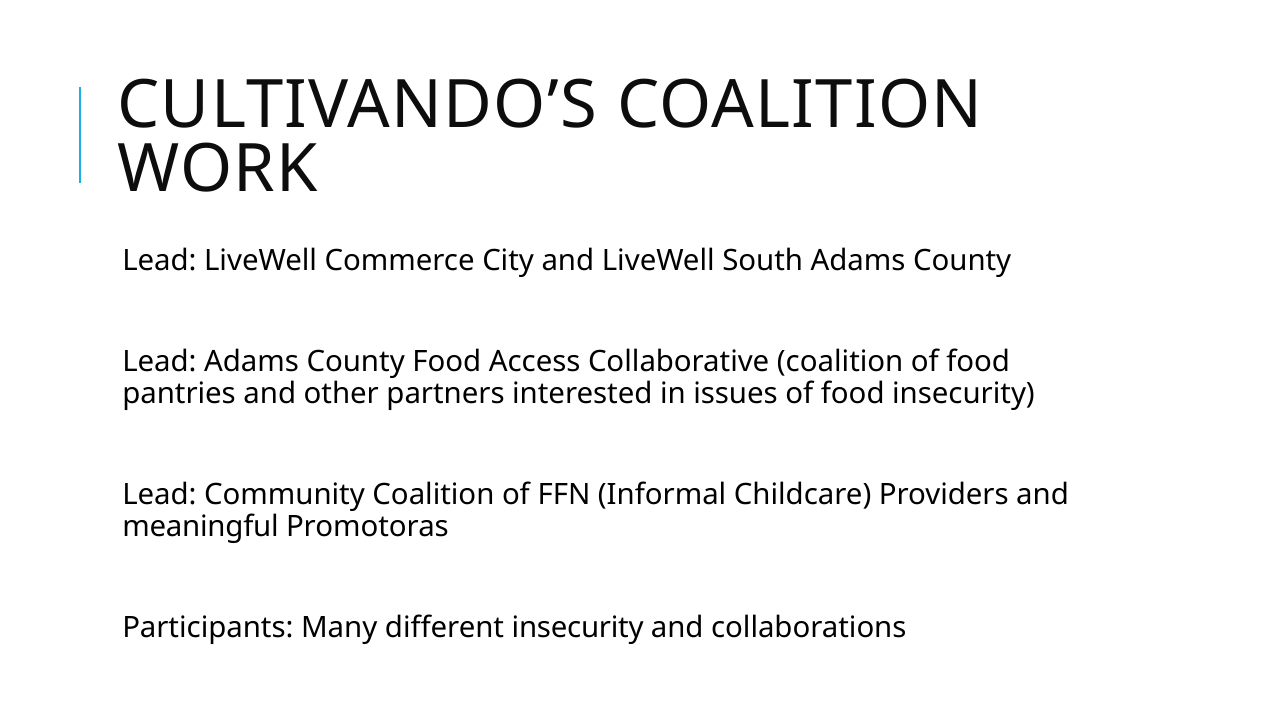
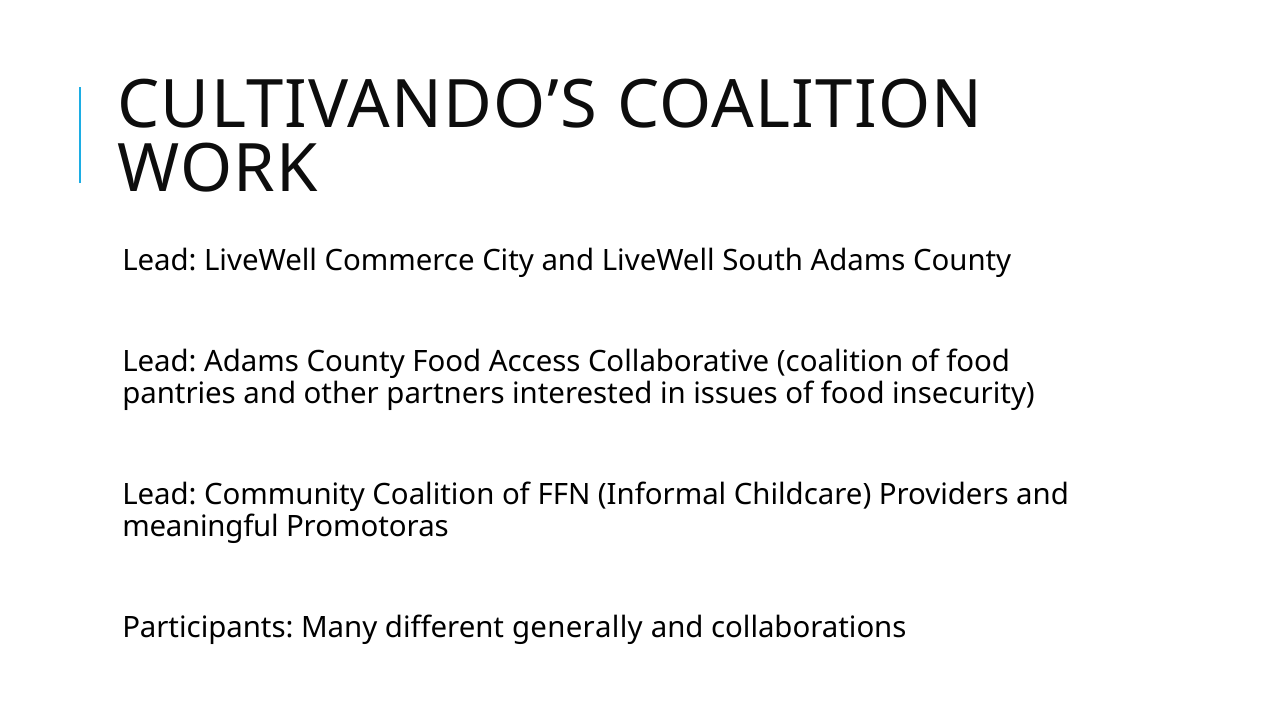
different insecurity: insecurity -> generally
